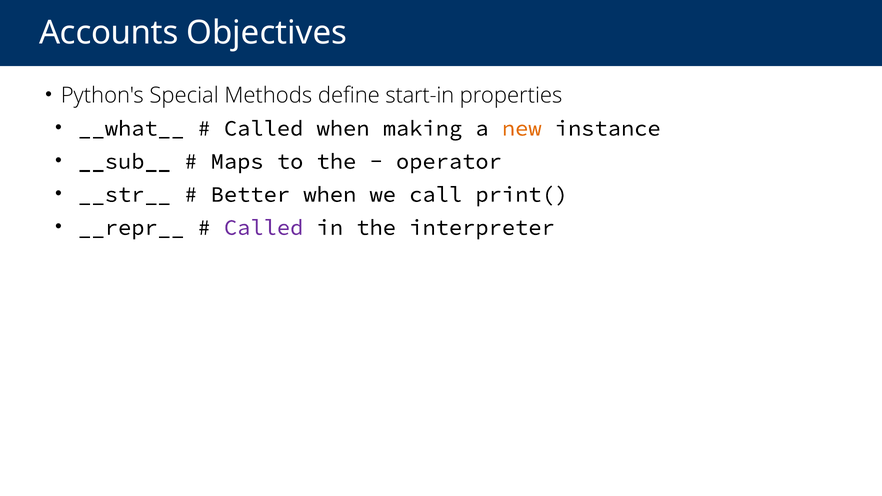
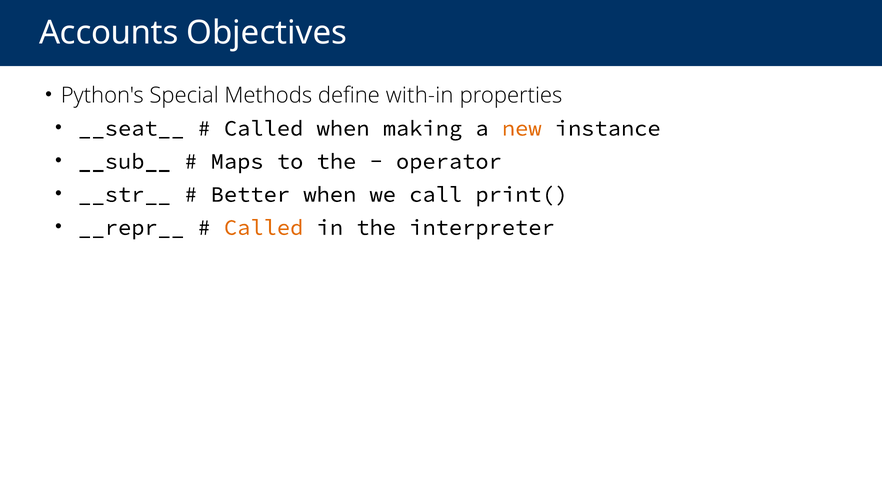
start-in: start-in -> with-in
__what__: __what__ -> __seat__
Called at (264, 228) colour: purple -> orange
